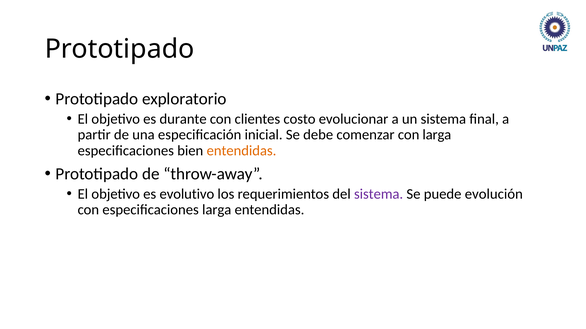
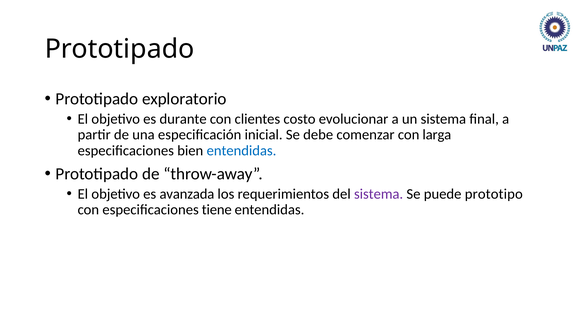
entendidas at (241, 151) colour: orange -> blue
evolutivo: evolutivo -> avanzada
evolución: evolución -> prototipo
especificaciones larga: larga -> tiene
